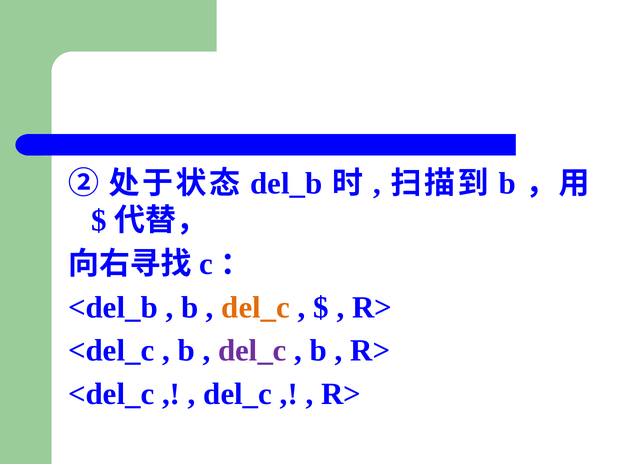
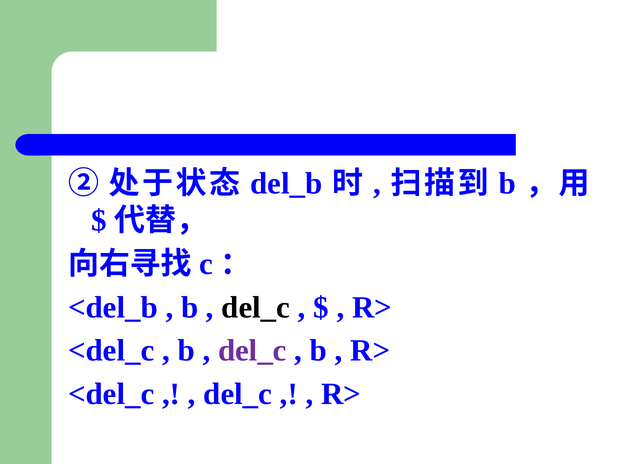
del_c at (256, 308) colour: orange -> black
